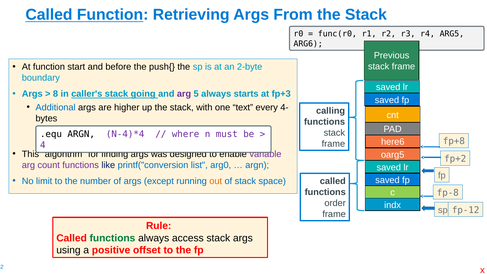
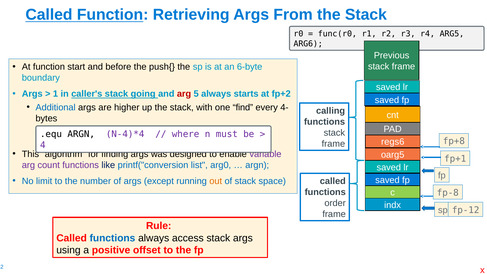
2-byte: 2-byte -> 6-byte
8: 8 -> 1
arg at (184, 94) colour: purple -> red
fp+3: fp+3 -> fp+2
text: text -> find
here6: here6 -> regs6
fp+2: fp+2 -> fp+1
functions at (112, 238) colour: green -> blue
